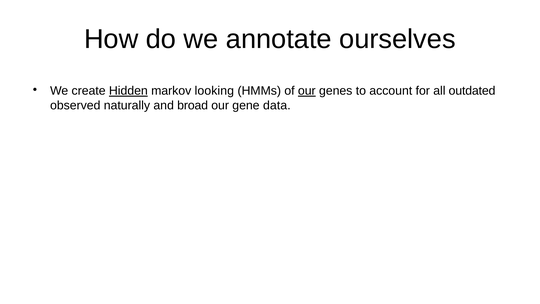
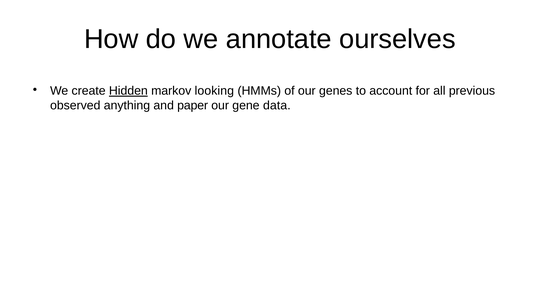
our at (307, 91) underline: present -> none
outdated: outdated -> previous
naturally: naturally -> anything
broad: broad -> paper
